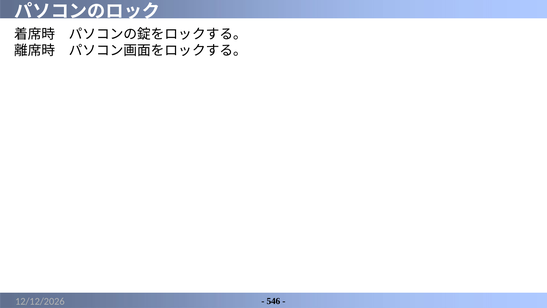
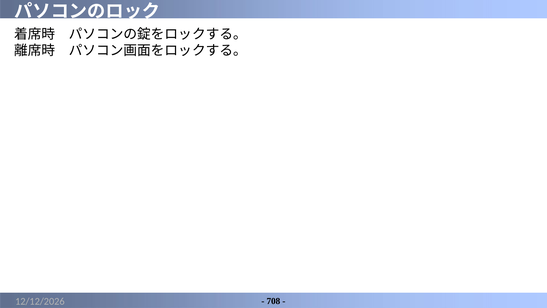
546: 546 -> 708
